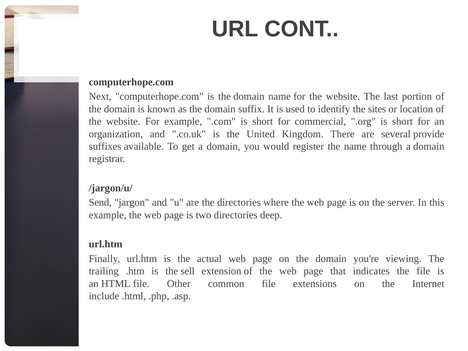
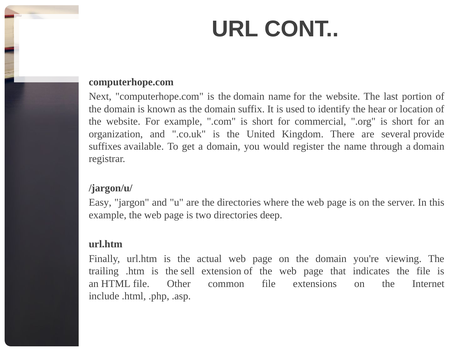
sites: sites -> hear
Send: Send -> Easy
